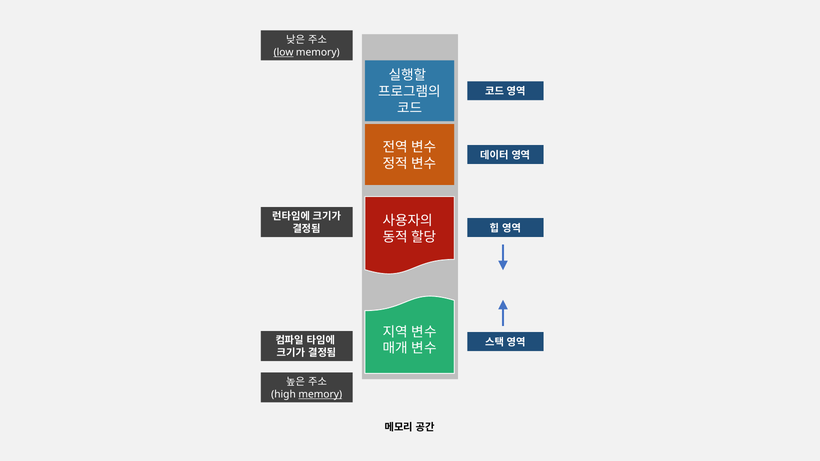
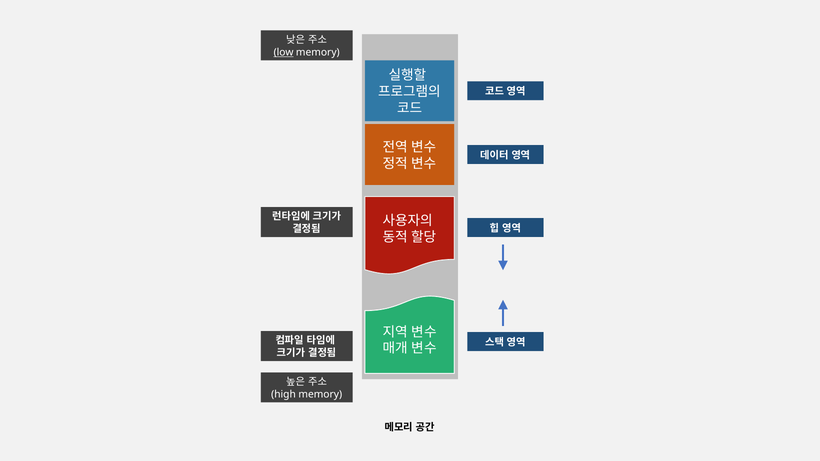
memory at (320, 394) underline: present -> none
